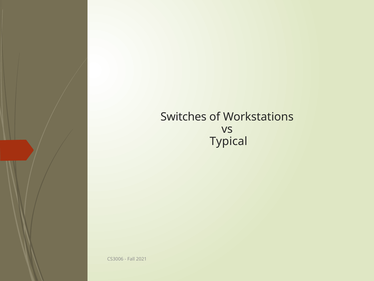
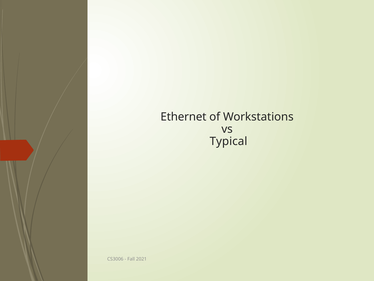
Switches: Switches -> Ethernet
